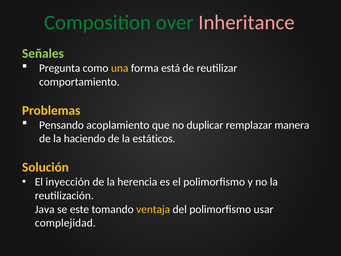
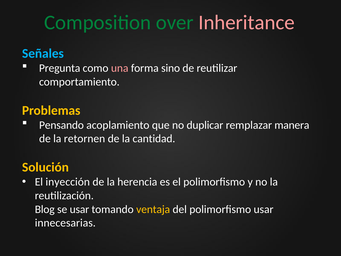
Señales colour: light green -> light blue
una colour: yellow -> pink
está: está -> sino
haciendo: haciendo -> retornen
estáticos: estáticos -> cantidad
Java: Java -> Blog
se este: este -> usar
complejidad: complejidad -> innecesarias
